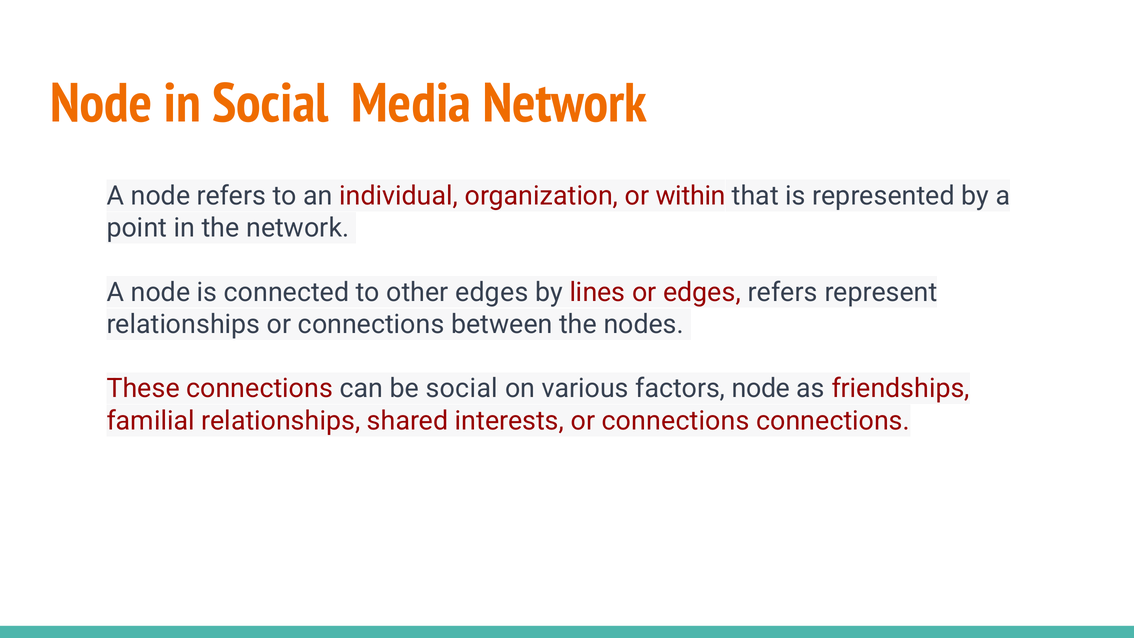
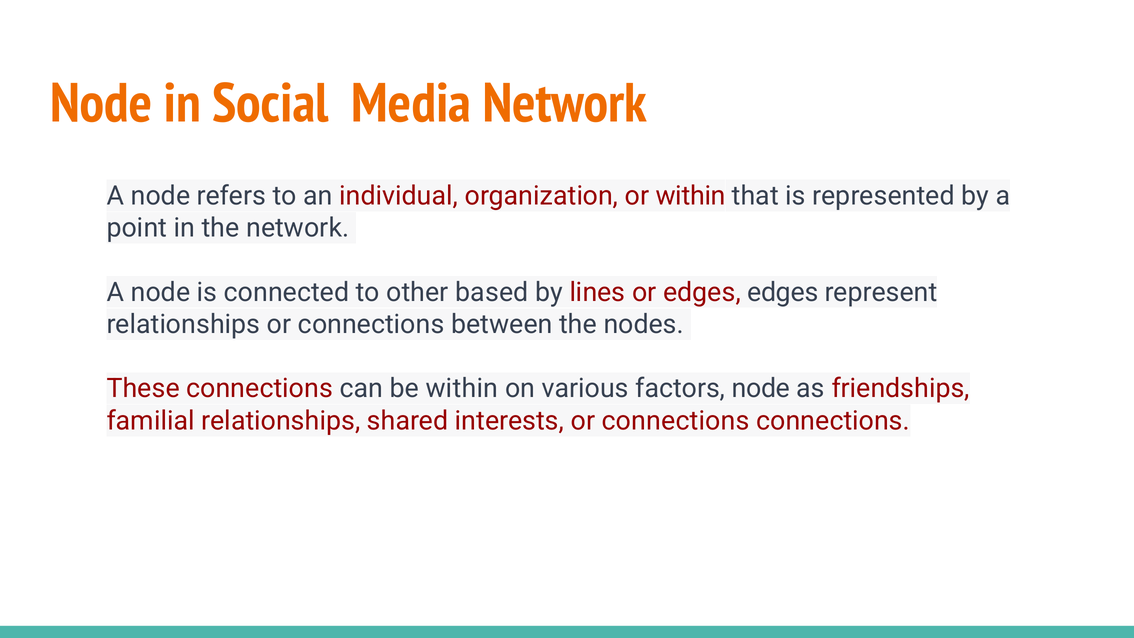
other edges: edges -> based
edges refers: refers -> edges
be social: social -> within
